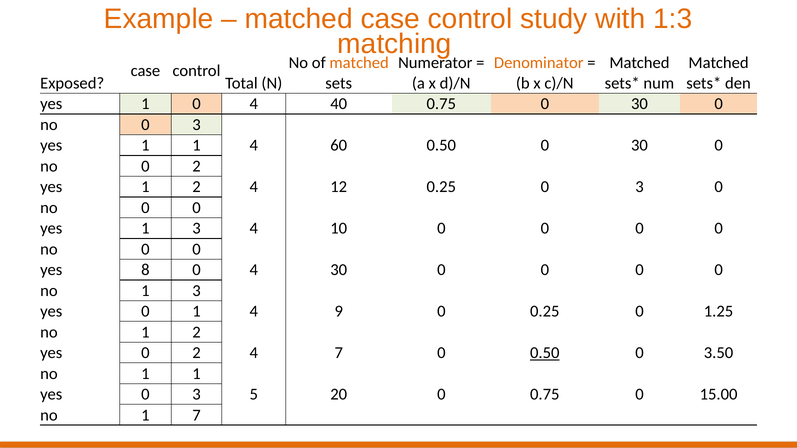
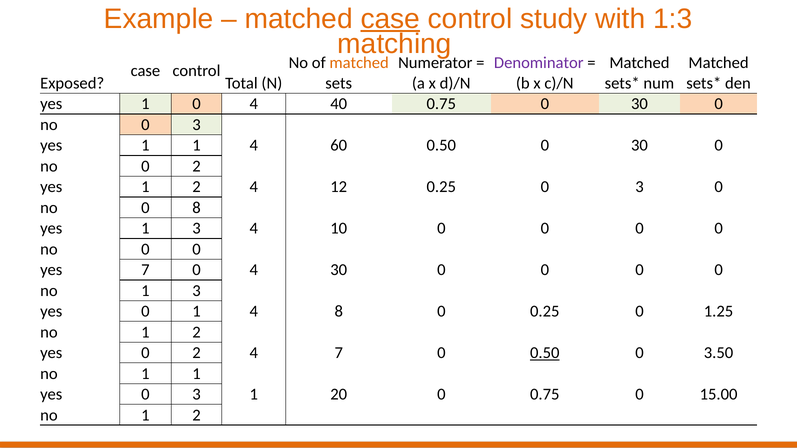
case at (390, 19) underline: none -> present
Denominator colour: orange -> purple
0 at (197, 208): 0 -> 8
yes 8: 8 -> 7
4 9: 9 -> 8
3 5: 5 -> 1
7 at (197, 415): 7 -> 2
